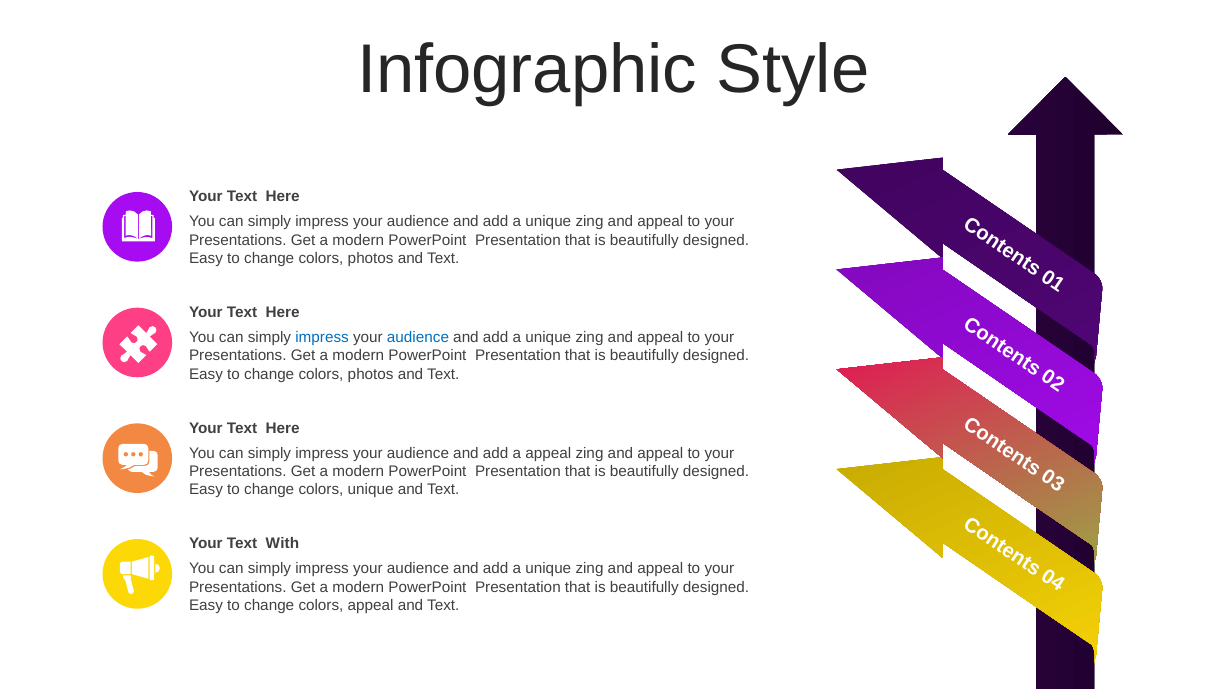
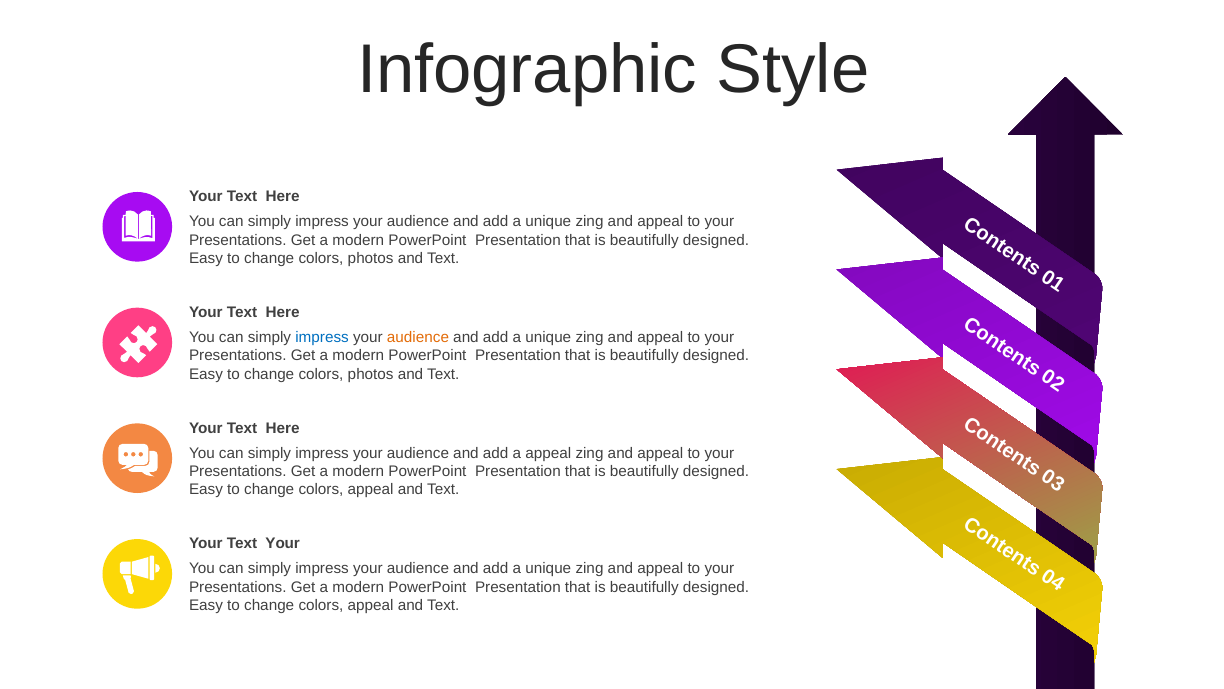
audience at (418, 337) colour: blue -> orange
unique at (371, 489): unique -> appeal
Your Text With: With -> Your
